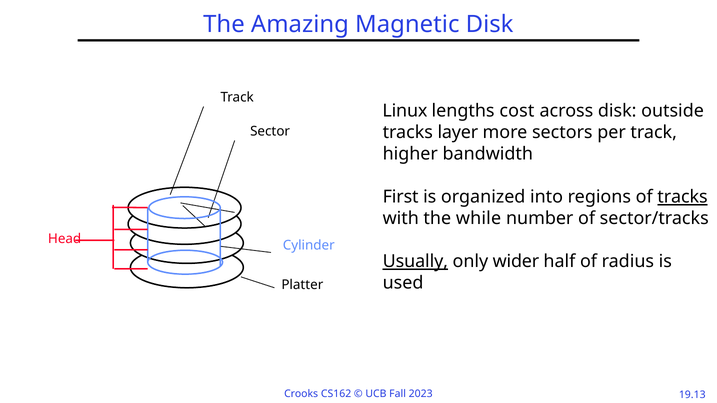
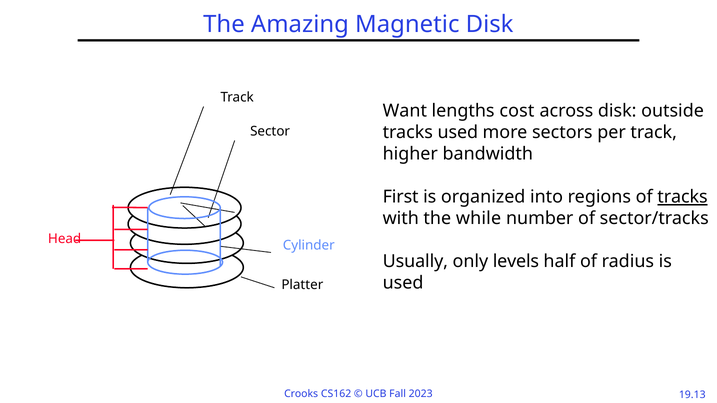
Linux: Linux -> Want
tracks layer: layer -> used
Usually underline: present -> none
wider: wider -> levels
